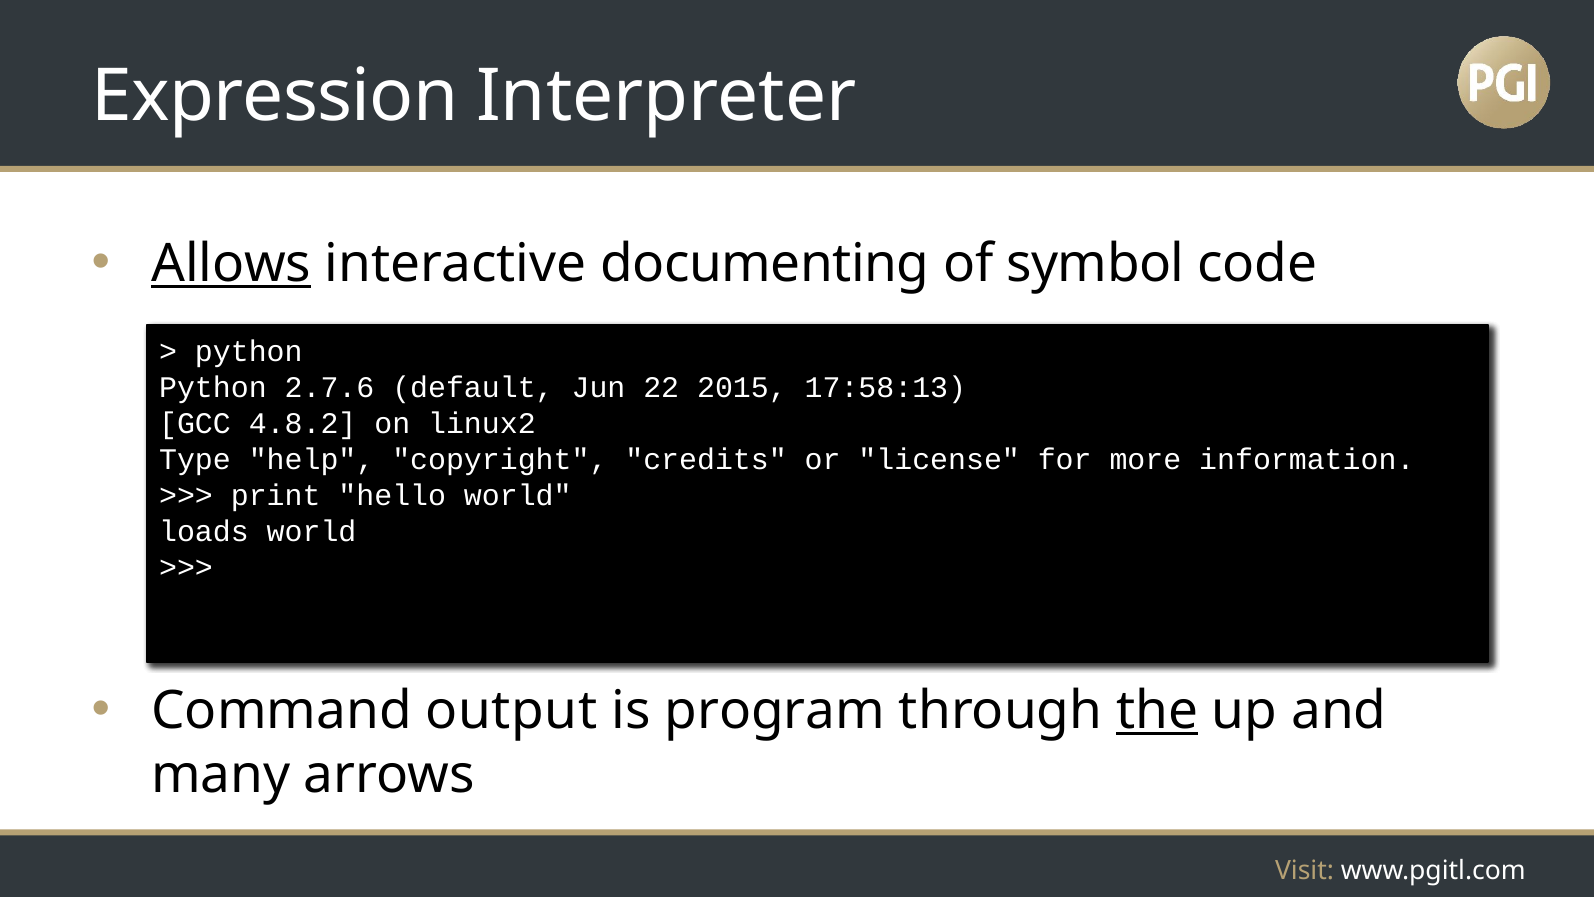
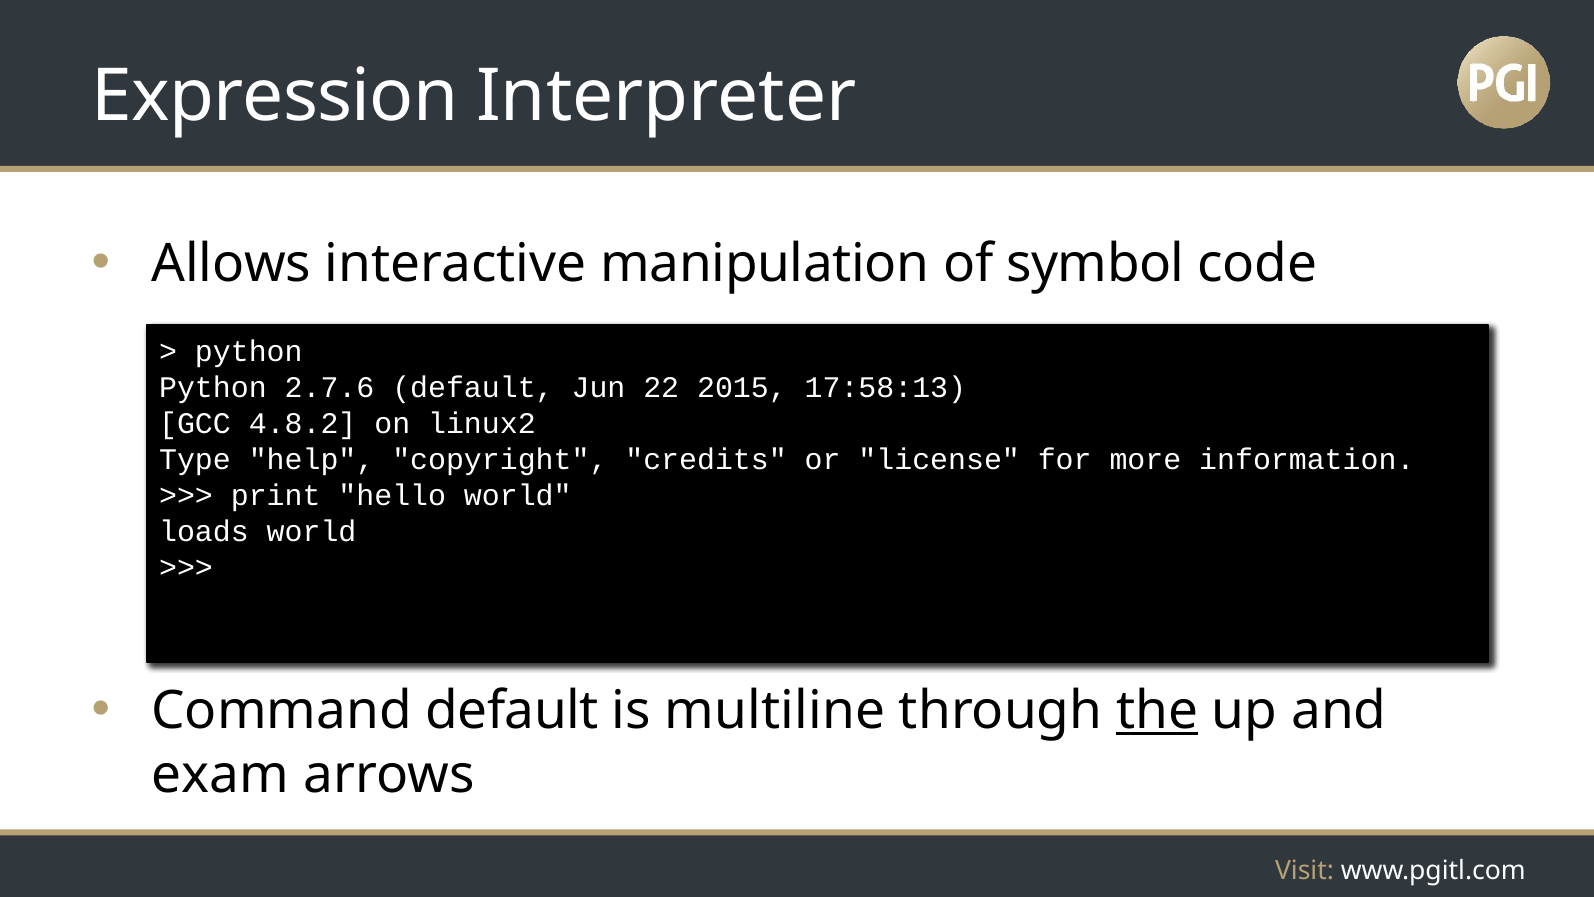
Allows underline: present -> none
documenting: documenting -> manipulation
Command output: output -> default
program: program -> multiline
many: many -> exam
